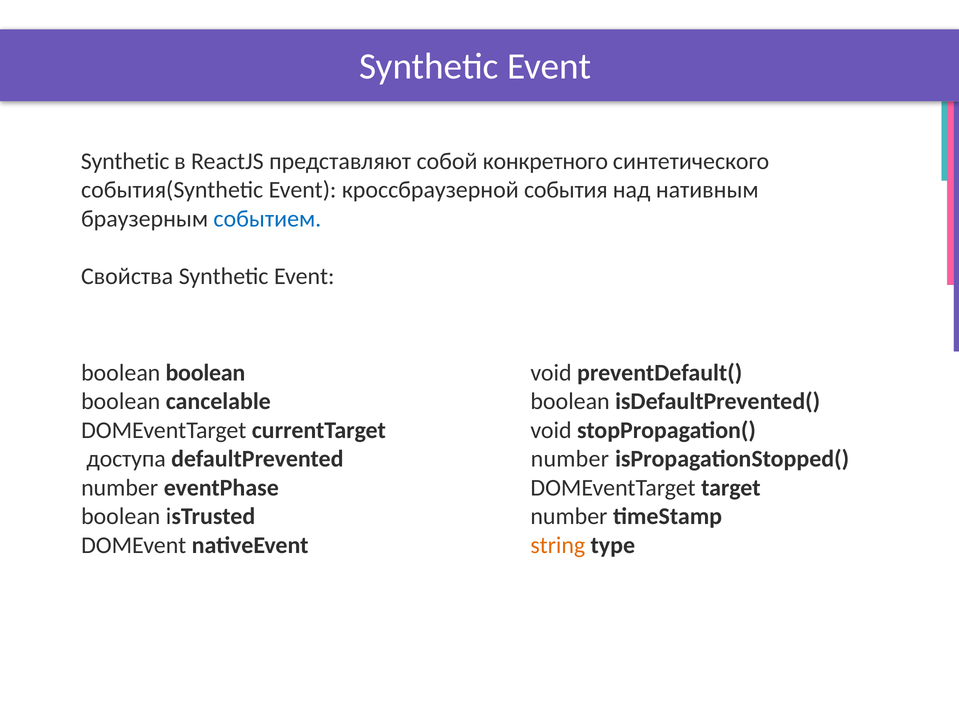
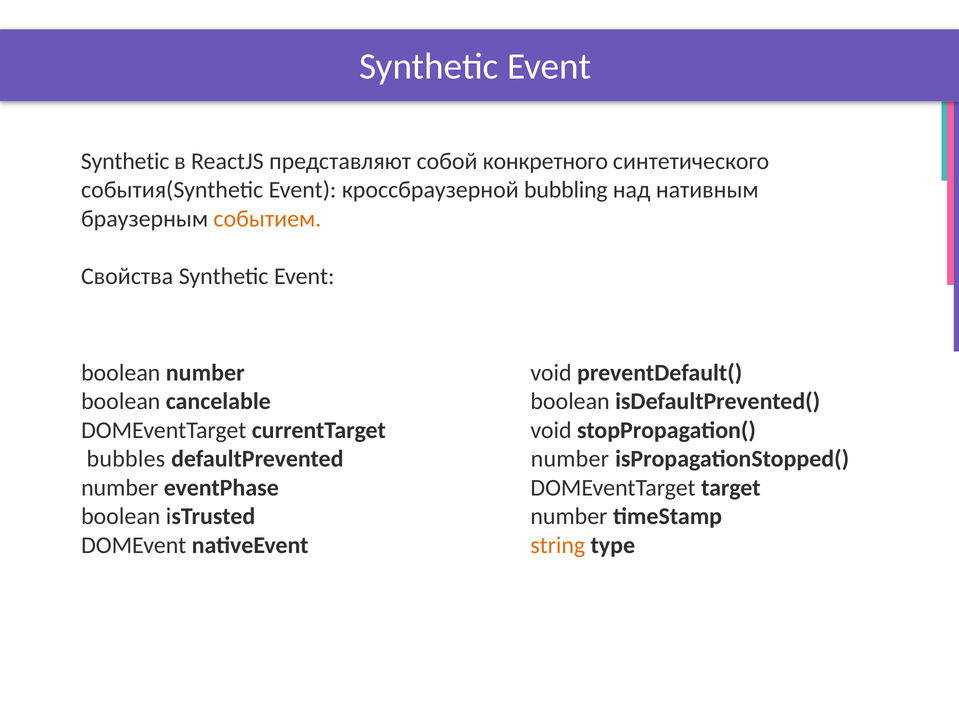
события: события -> bubbling
событием colour: blue -> orange
boolean at (205, 373): boolean -> number
доступа: доступа -> bubbles
